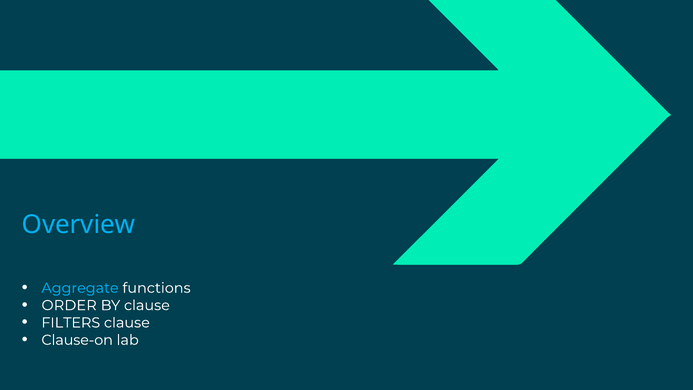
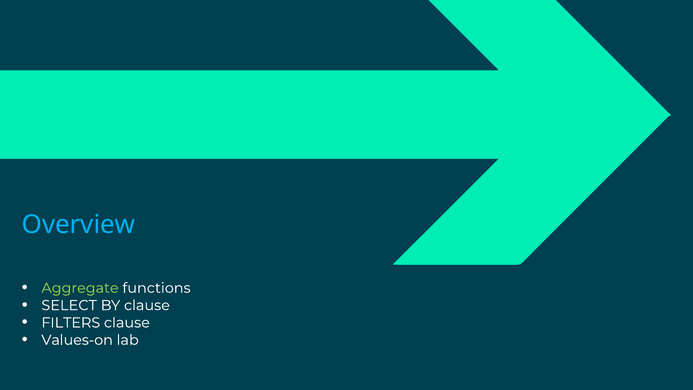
Aggregate colour: light blue -> light green
ORDER: ORDER -> SELECT
Clause-on: Clause-on -> Values-on
